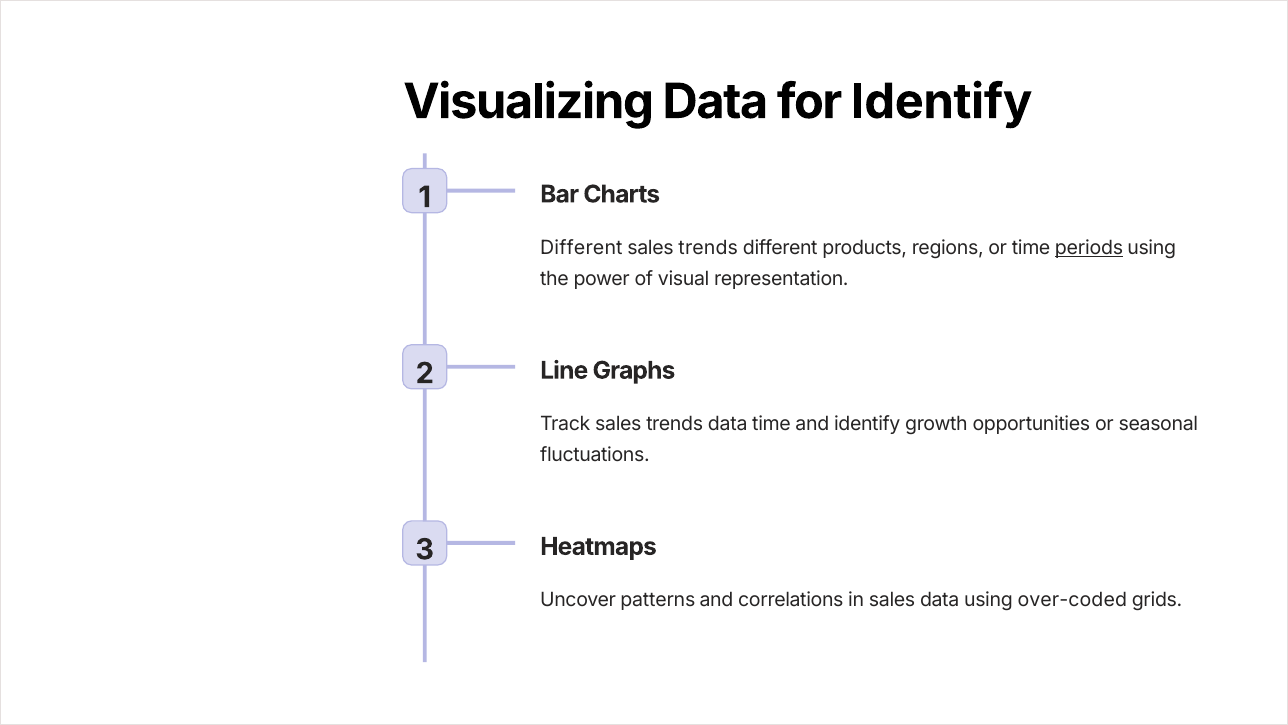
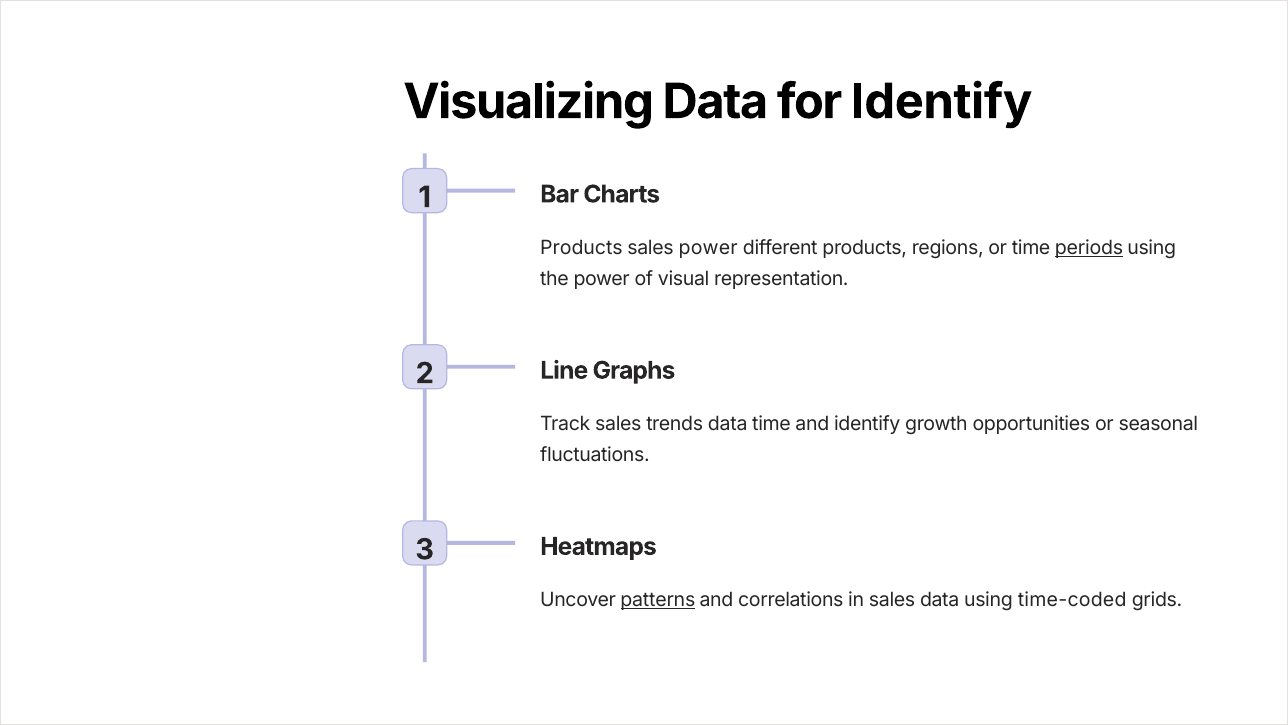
Different at (581, 248): Different -> Products
trends at (708, 248): trends -> power
patterns underline: none -> present
over-coded: over-coded -> time-coded
